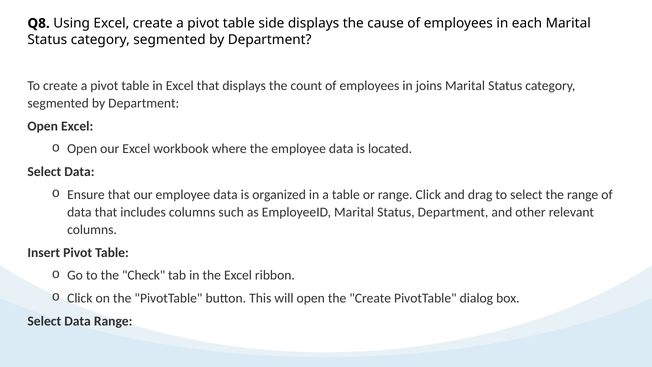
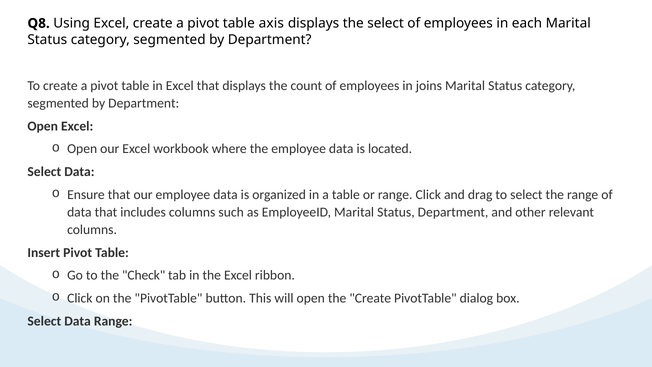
side: side -> axis
the cause: cause -> select
